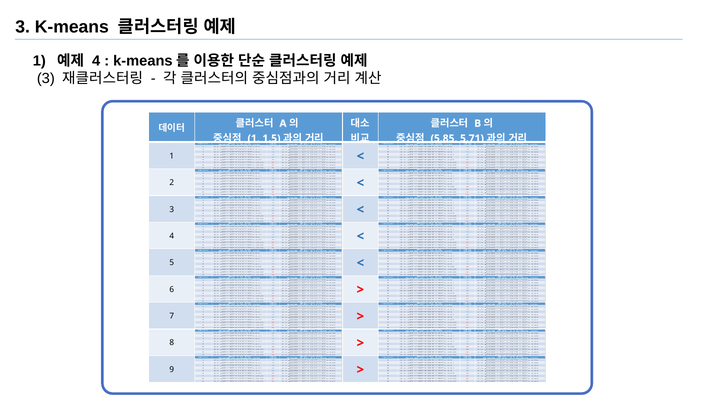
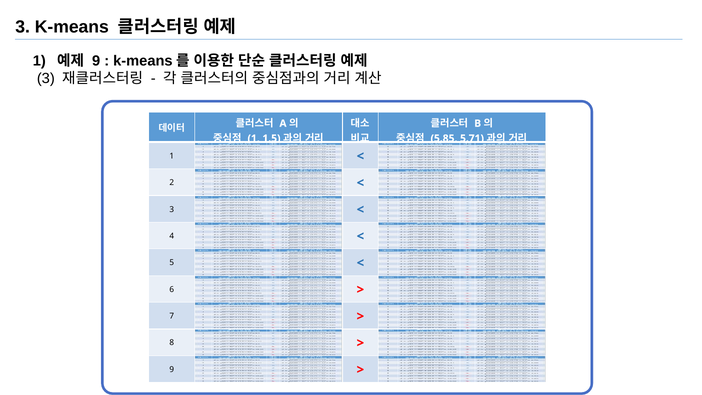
4 at (96, 61): 4 -> 9
